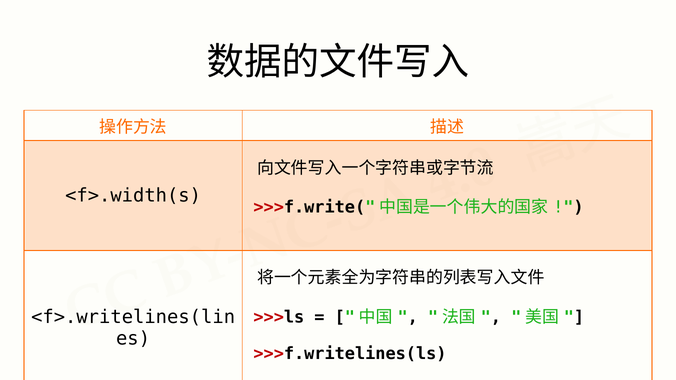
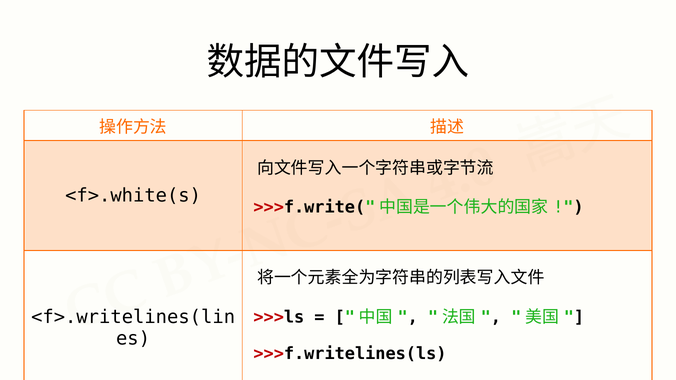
<f>.width(s: <f>.width(s -> <f>.white(s
